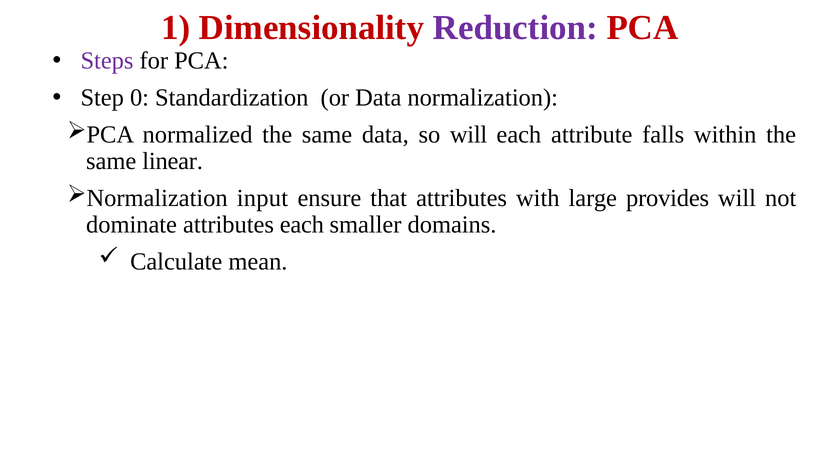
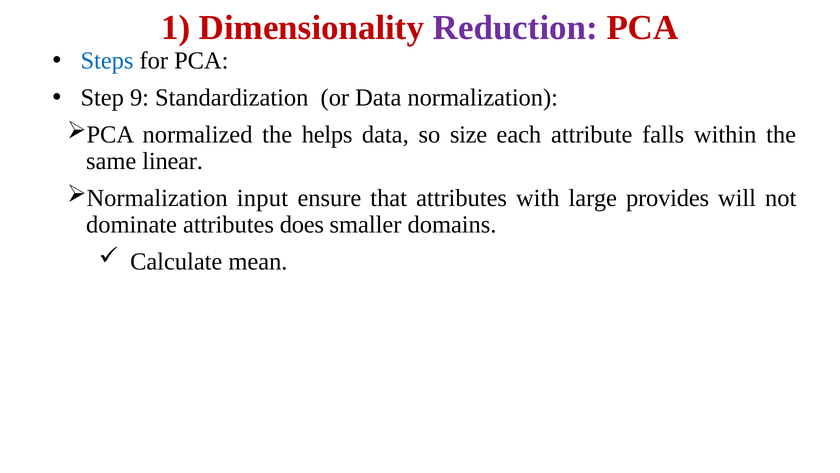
Steps colour: purple -> blue
0: 0 -> 9
normalized the same: same -> helps
so will: will -> size
attributes each: each -> does
